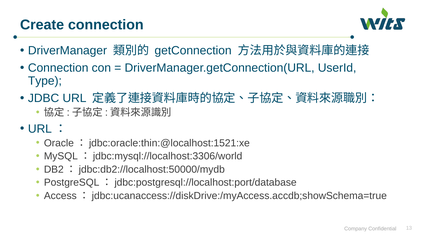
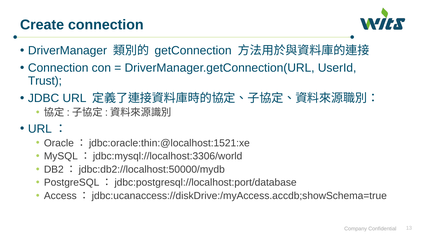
Type: Type -> Trust
